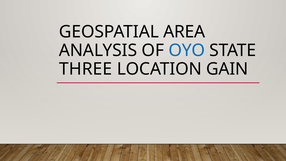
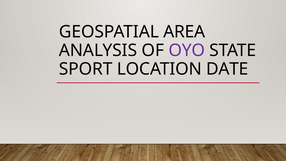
OYO colour: blue -> purple
THREE: THREE -> SPORT
GAIN: GAIN -> DATE
